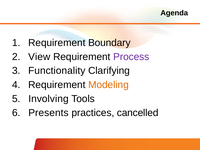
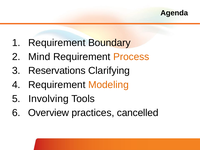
View: View -> Mind
Process colour: purple -> orange
Functionality: Functionality -> Reservations
Presents: Presents -> Overview
